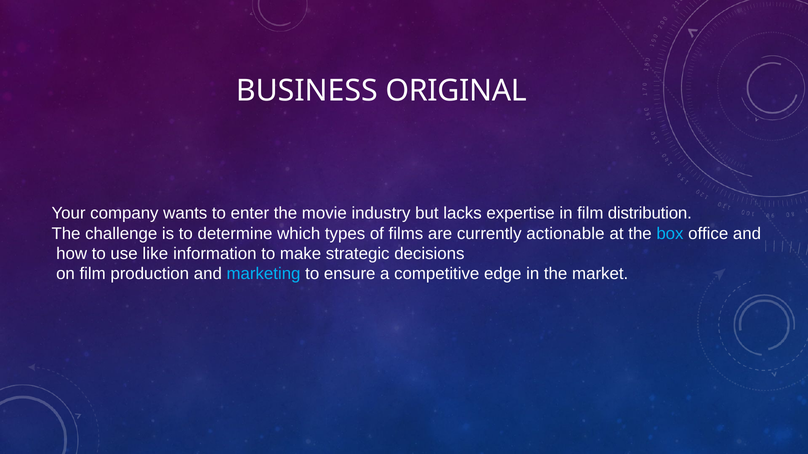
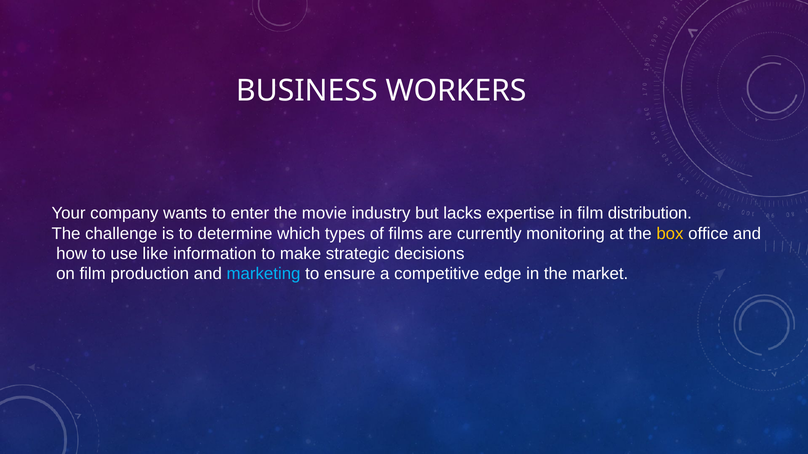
ORIGINAL: ORIGINAL -> WORKERS
actionable: actionable -> monitoring
box colour: light blue -> yellow
